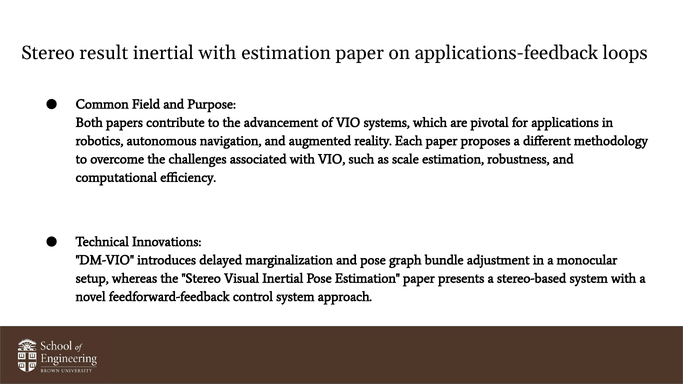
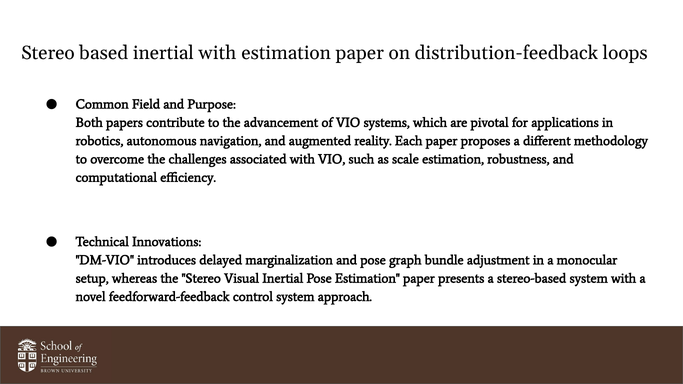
result: result -> based
applications-feedback: applications-feedback -> distribution-feedback
